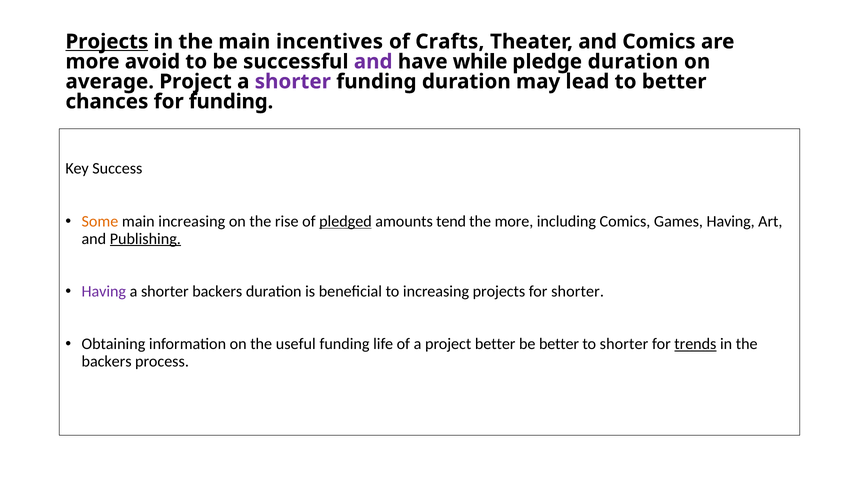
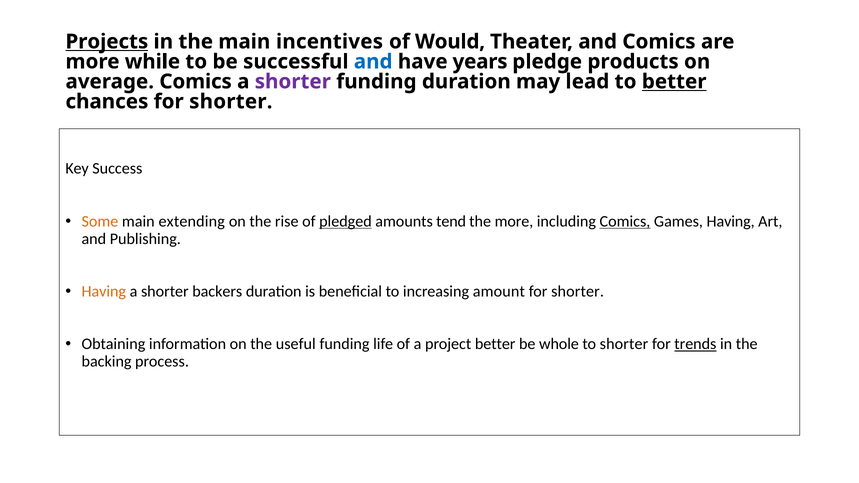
Crafts: Crafts -> Would
avoid: avoid -> while
and at (373, 62) colour: purple -> blue
while: while -> years
pledge duration: duration -> products
average Project: Project -> Comics
better at (674, 82) underline: none -> present
chances for funding: funding -> shorter
main increasing: increasing -> extending
Comics at (625, 221) underline: none -> present
Publishing underline: present -> none
Having at (104, 291) colour: purple -> orange
increasing projects: projects -> amount
be better: better -> whole
backers at (107, 362): backers -> backing
